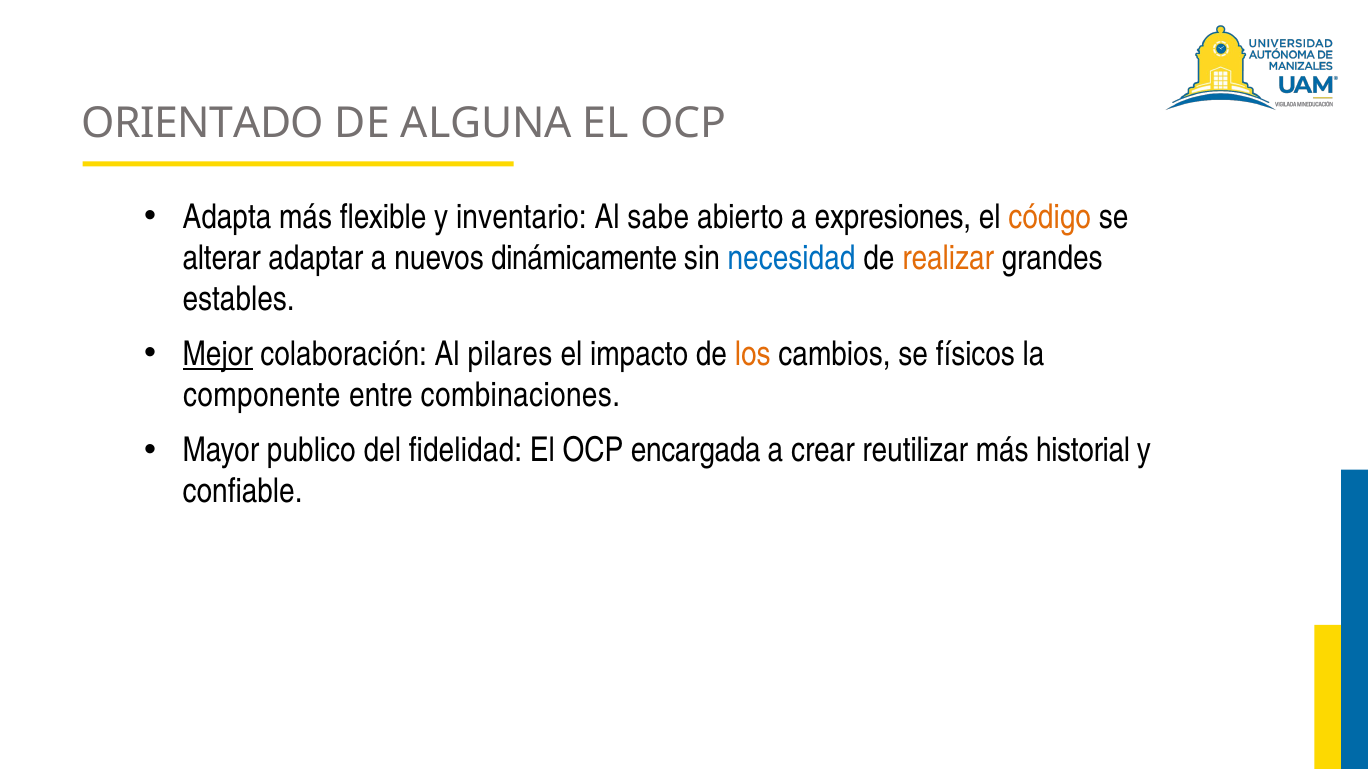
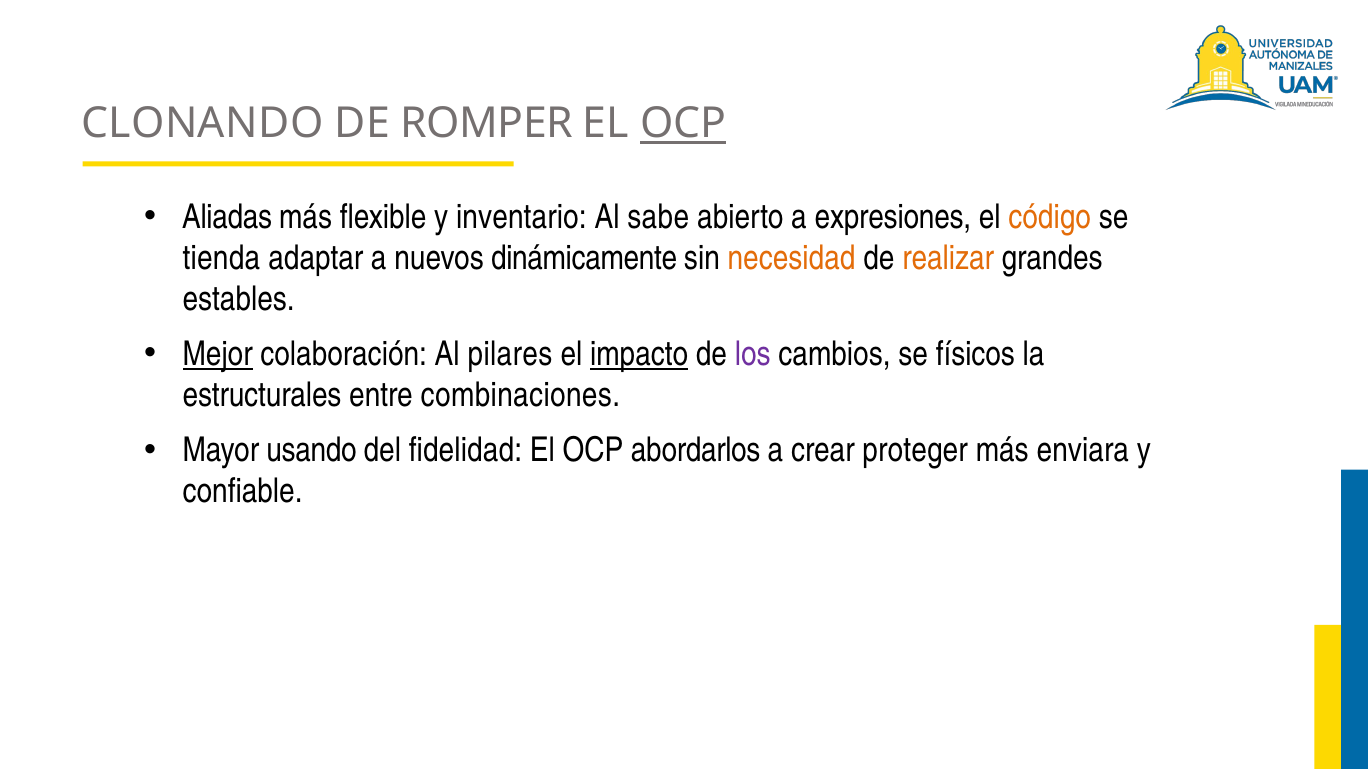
ORIENTADO: ORIENTADO -> CLONANDO
ALGUNA: ALGUNA -> ROMPER
OCP at (683, 124) underline: none -> present
Adapta: Adapta -> Aliadas
alterar: alterar -> tienda
necesidad colour: blue -> orange
impacto underline: none -> present
los colour: orange -> purple
componente: componente -> estructurales
publico: publico -> usando
encargada: encargada -> abordarlos
reutilizar: reutilizar -> proteger
historial: historial -> enviara
